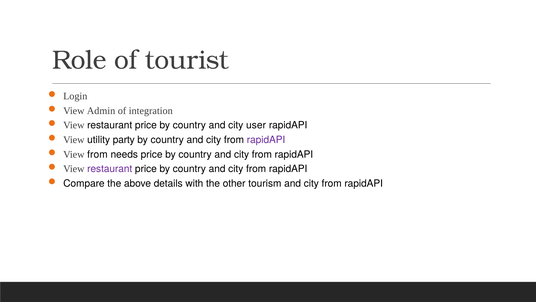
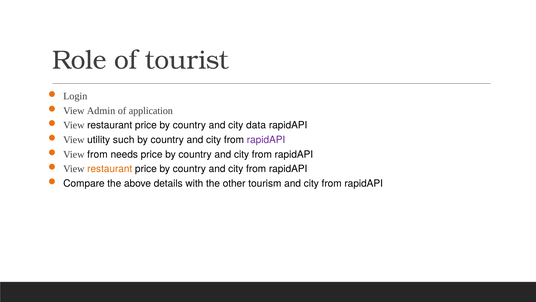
integration: integration -> application
user: user -> data
party: party -> such
restaurant at (110, 169) colour: purple -> orange
